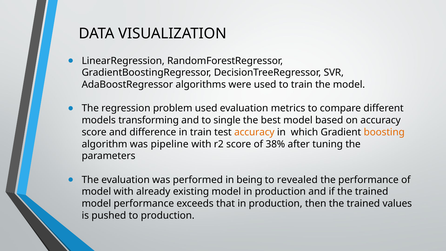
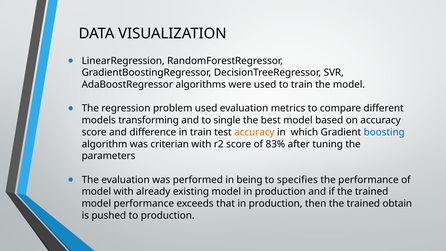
boosting colour: orange -> blue
pipeline: pipeline -> criterian
38%: 38% -> 83%
revealed: revealed -> specifies
values: values -> obtain
